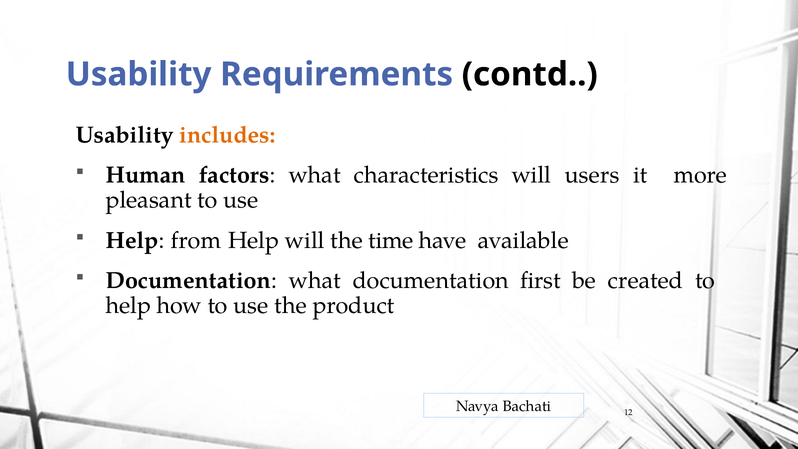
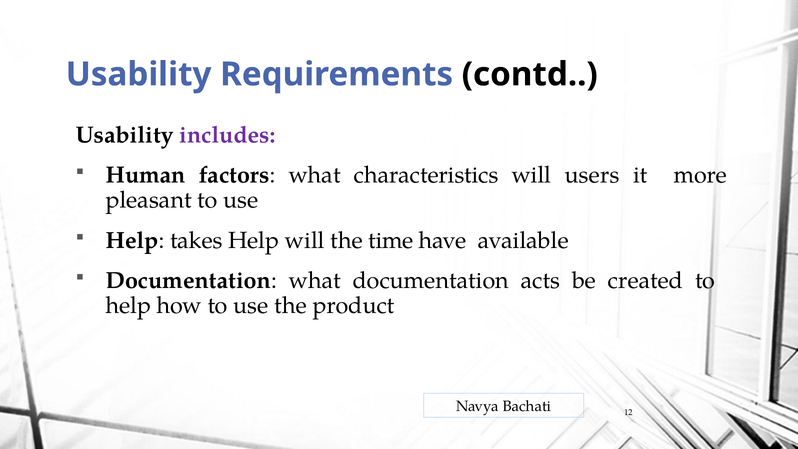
includes colour: orange -> purple
from: from -> takes
first: first -> acts
